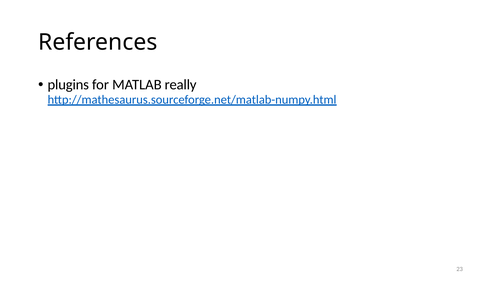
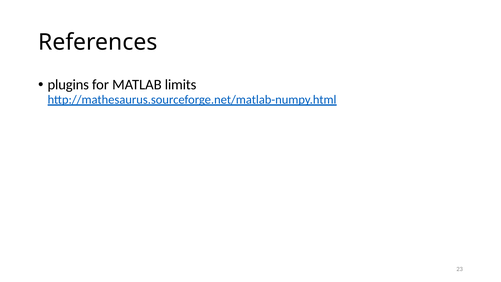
really: really -> limits
